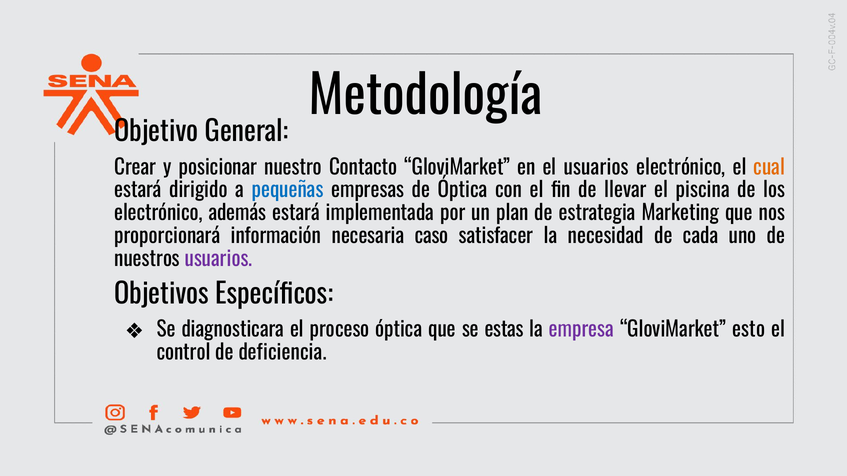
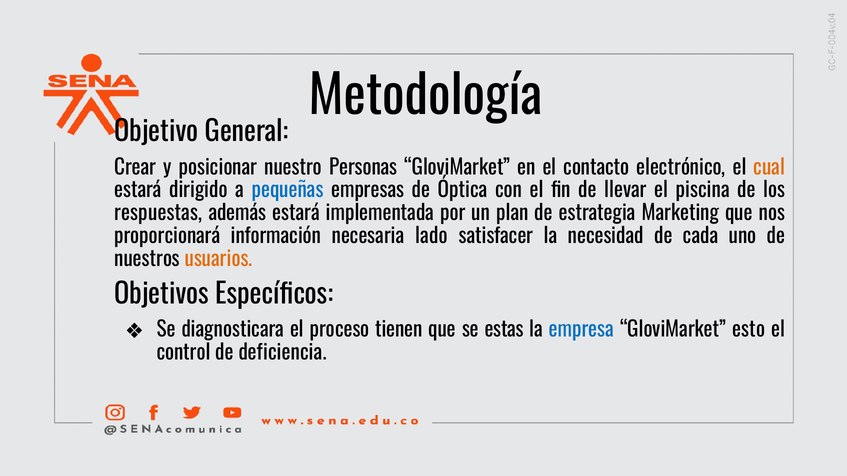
Contacto: Contacto -> Personas
el usuarios: usuarios -> contacto
electrónico at (158, 214): electrónico -> respuestas
caso: caso -> lado
usuarios at (219, 259) colour: purple -> orange
proceso óptica: óptica -> tienen
empresa colour: purple -> blue
